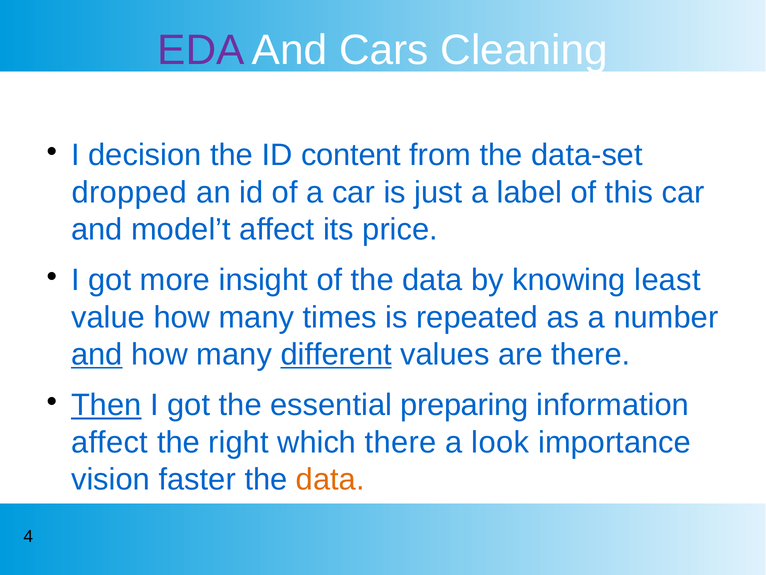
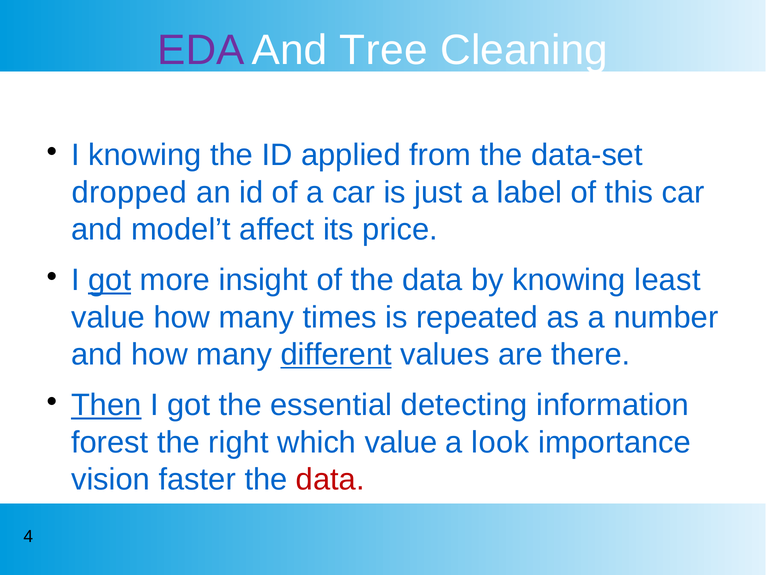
Cars: Cars -> Tree
I decision: decision -> knowing
content: content -> applied
got at (110, 280) underline: none -> present
and at (97, 354) underline: present -> none
preparing: preparing -> detecting
affect at (110, 442): affect -> forest
which there: there -> value
data at (330, 479) colour: orange -> red
